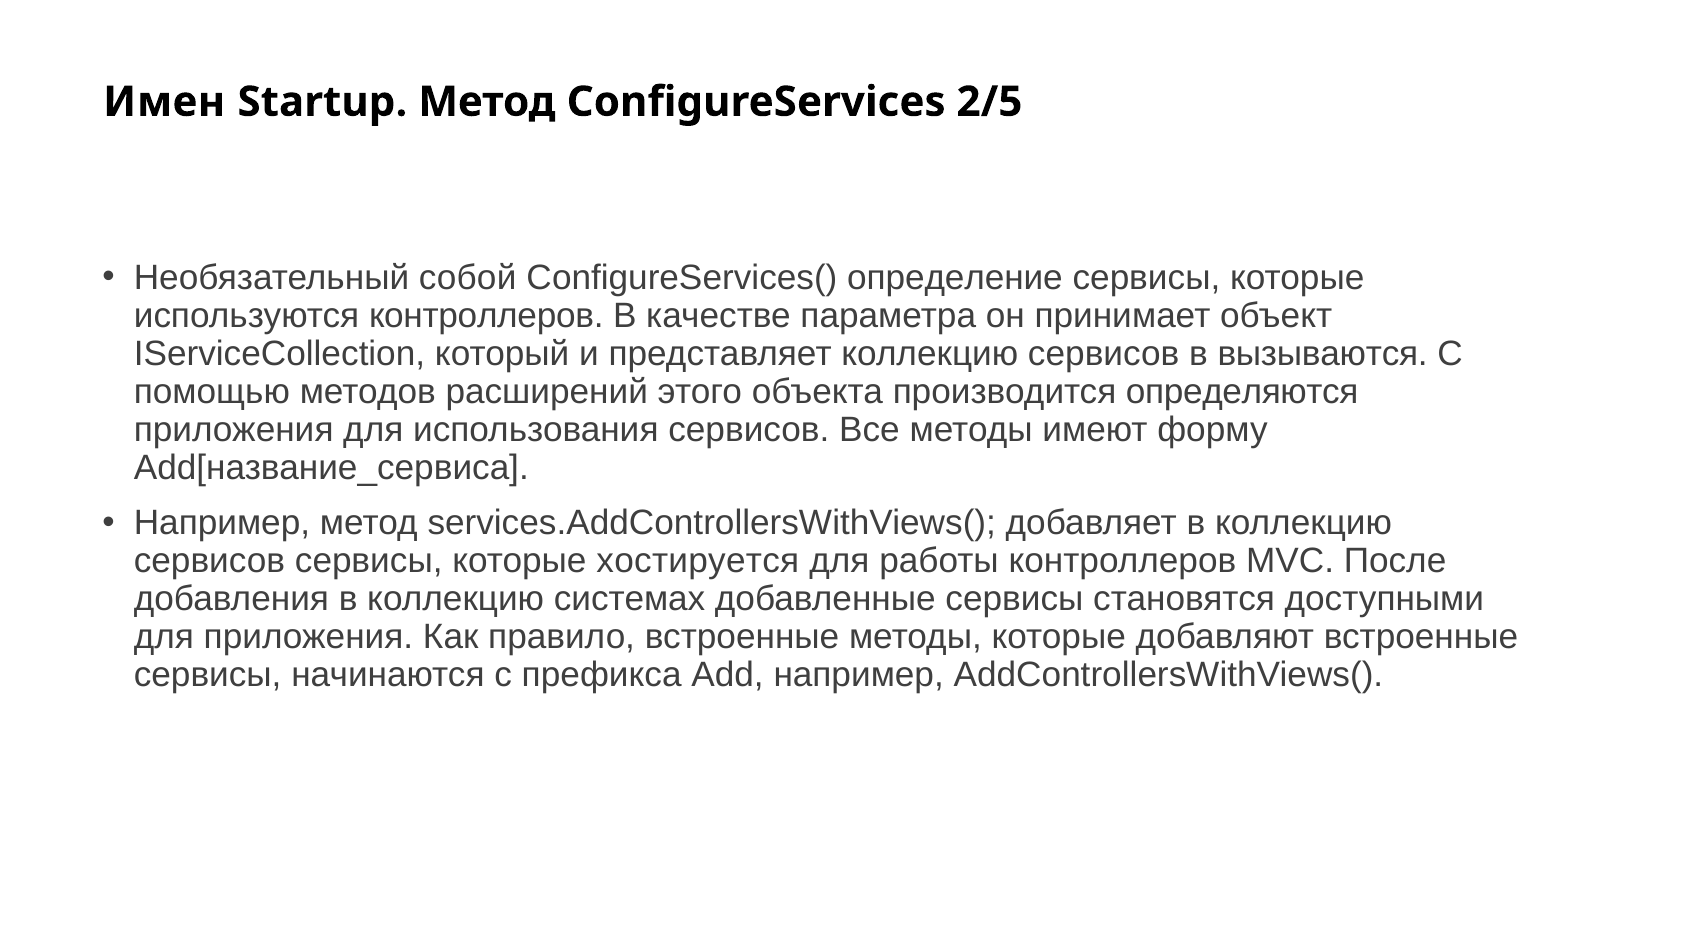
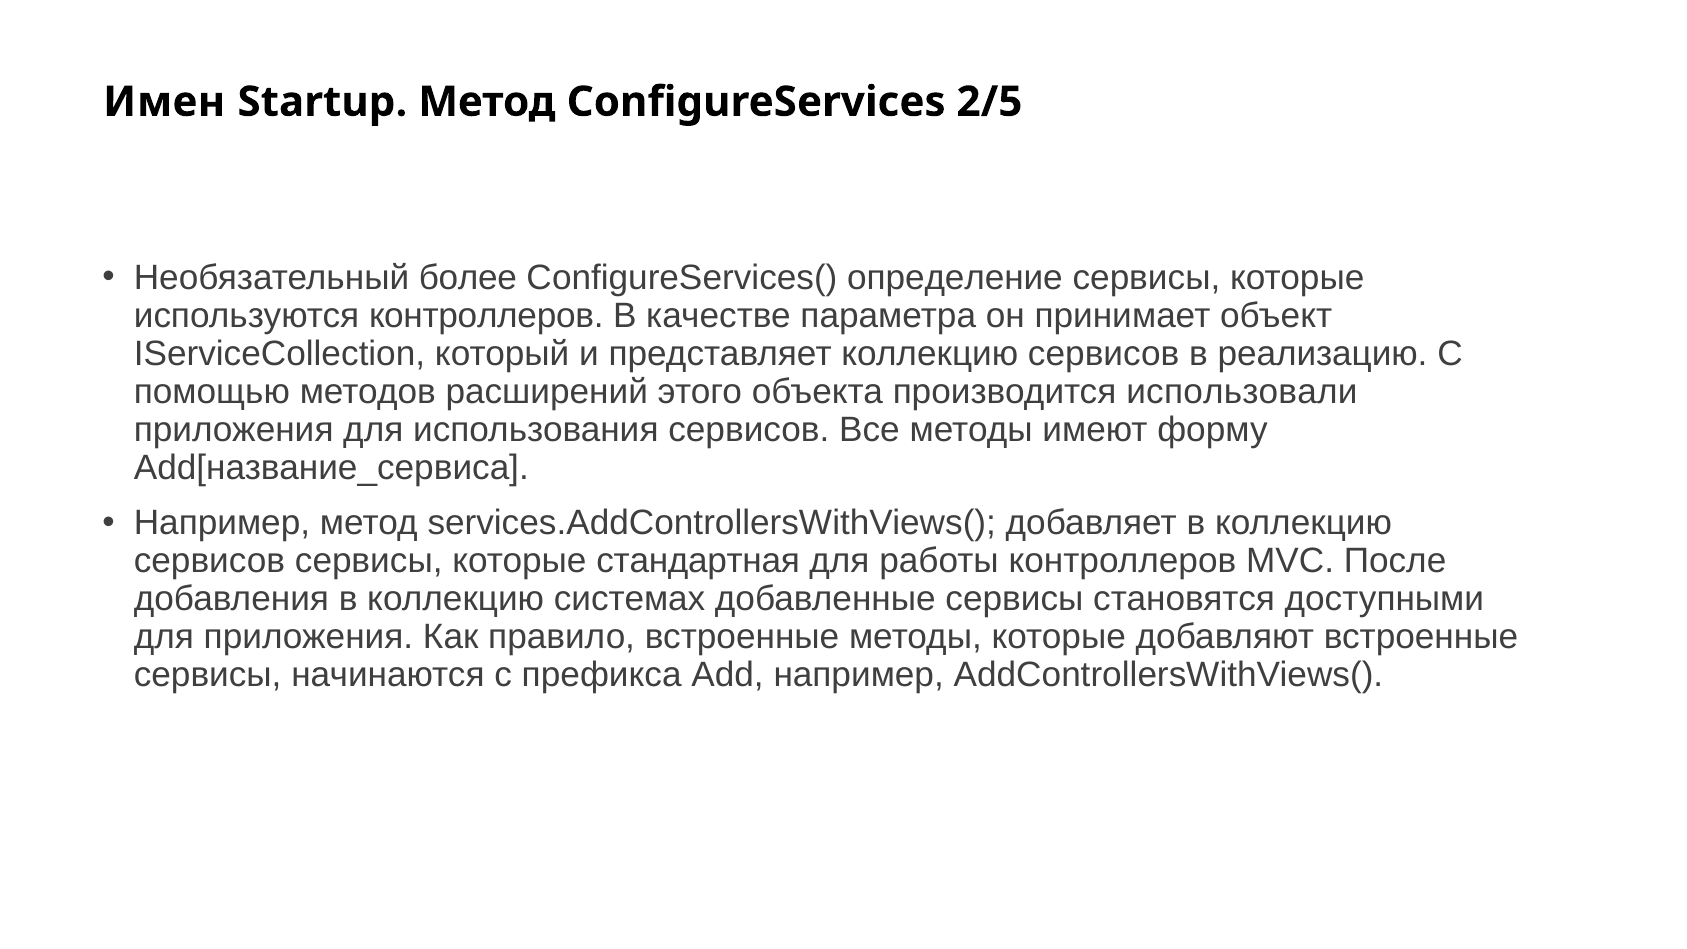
собой: собой -> более
вызываются: вызываются -> реализацию
определяются: определяются -> использовали
хостируется: хостируется -> стандартная
